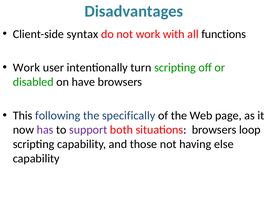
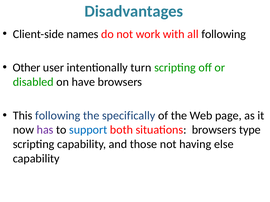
syntax: syntax -> names
all functions: functions -> following
Work at (26, 68): Work -> Other
support colour: purple -> blue
loop: loop -> type
